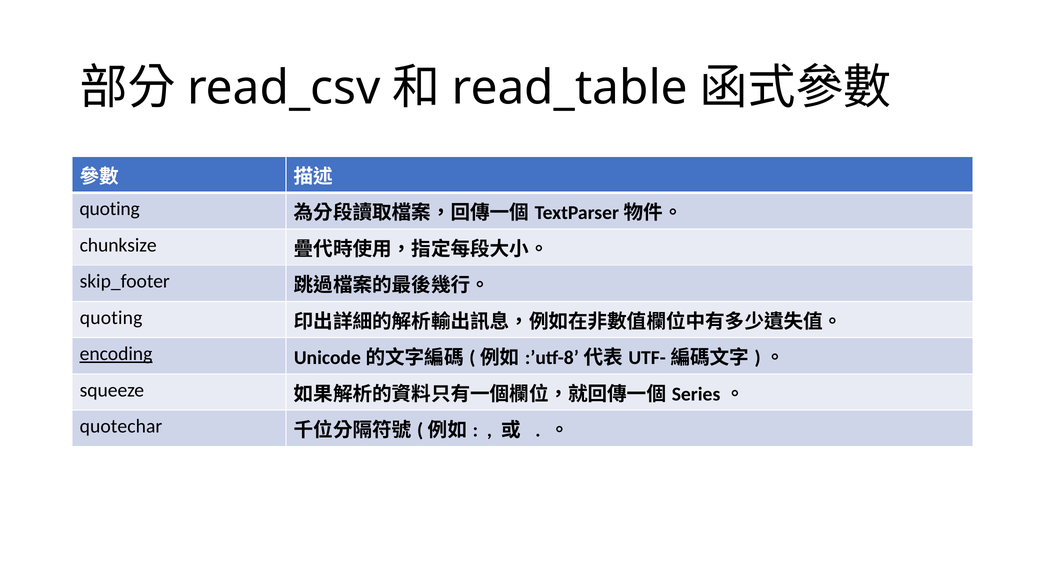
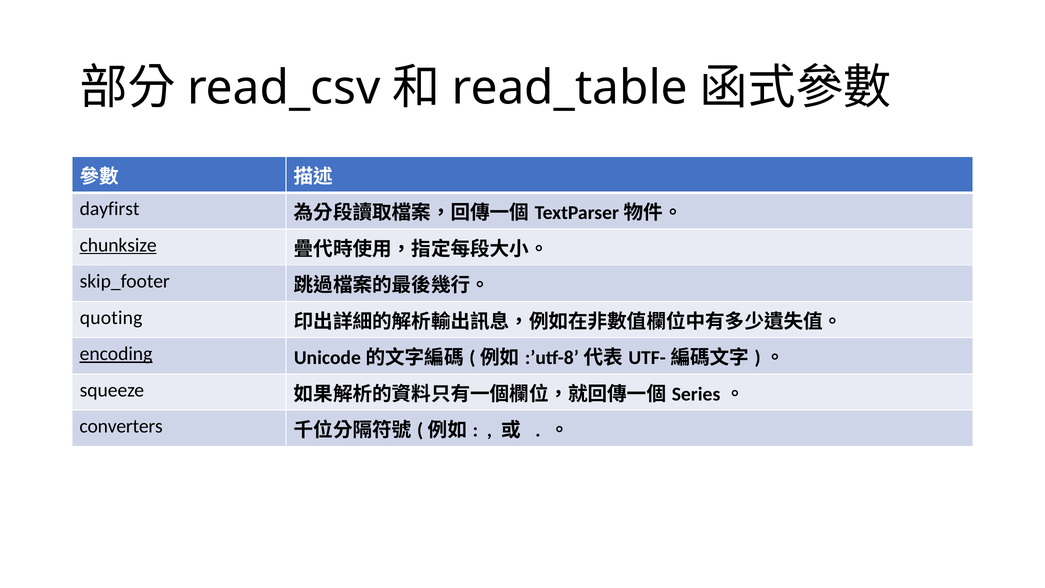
quoting at (110, 209): quoting -> dayfirst
chunksize underline: none -> present
quotechar: quotechar -> converters
